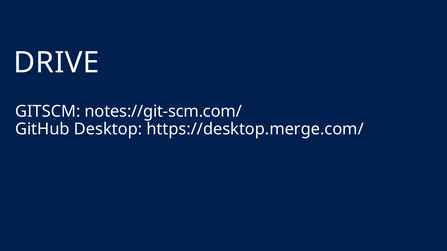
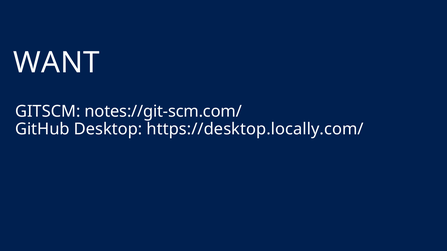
DRIVE: DRIVE -> WANT
https://desktop.merge.com/: https://desktop.merge.com/ -> https://desktop.locally.com/
